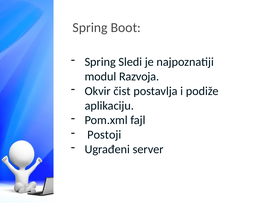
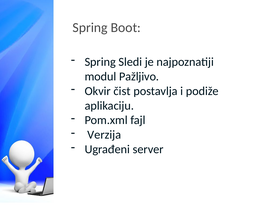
Razvoja: Razvoja -> Pažljivo
Postoji: Postoji -> Verzija
